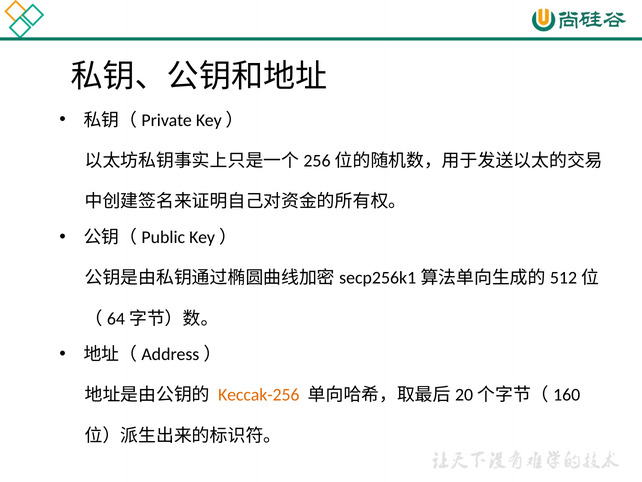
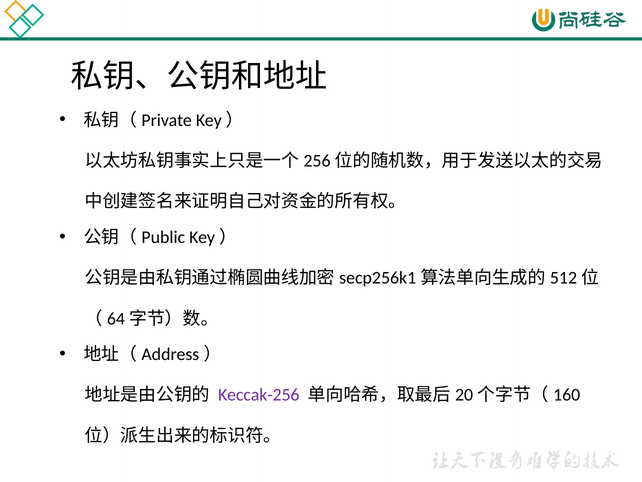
Keccak-256 colour: orange -> purple
